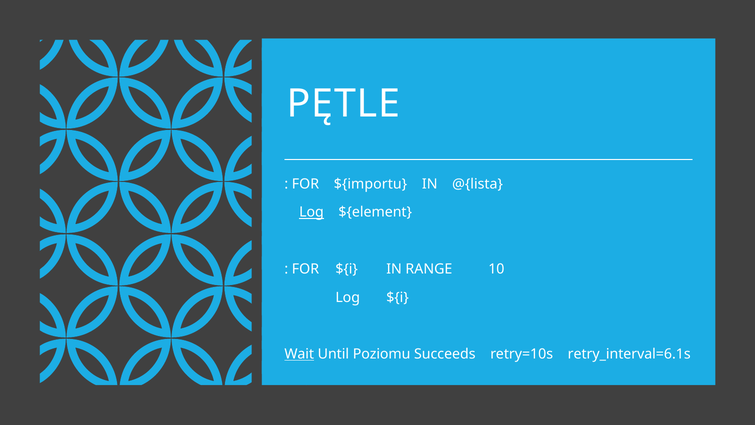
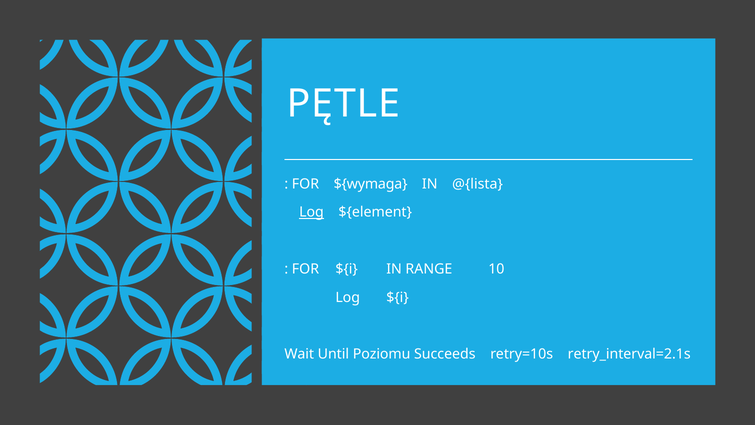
${importu: ${importu -> ${wymaga
Wait underline: present -> none
retry_interval=6.1s: retry_interval=6.1s -> retry_interval=2.1s
